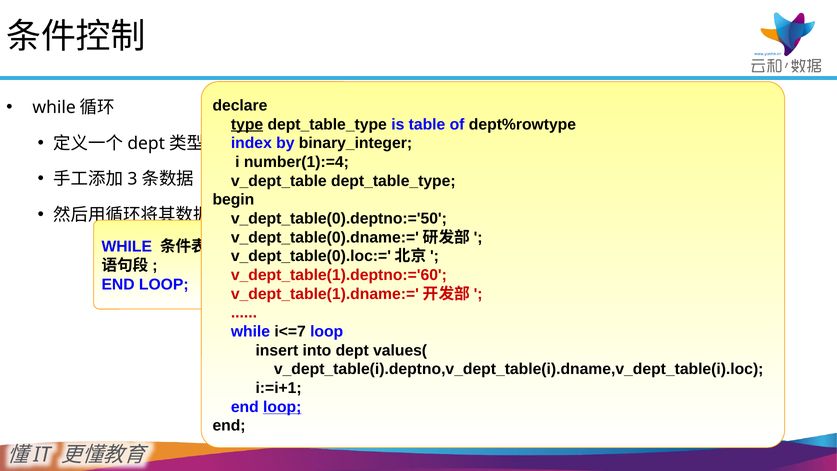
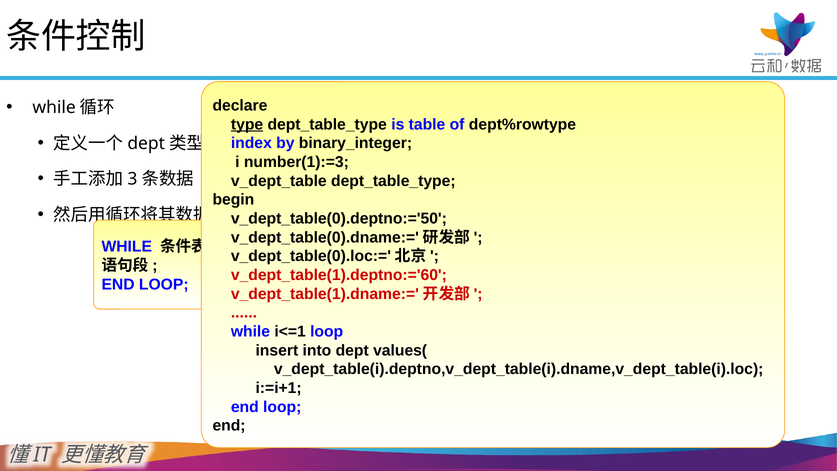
number(1):=4: number(1):=4 -> number(1):=3
i<=7: i<=7 -> i<=1
loop at (282, 407) underline: present -> none
